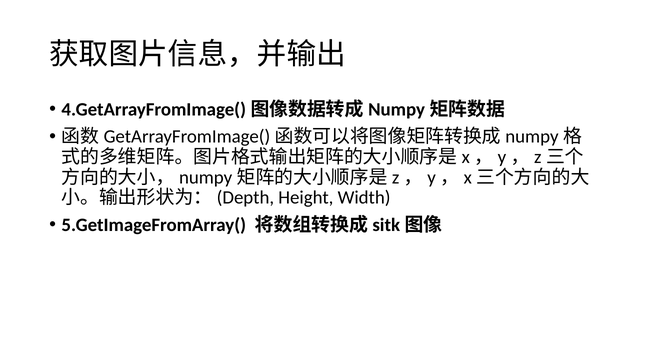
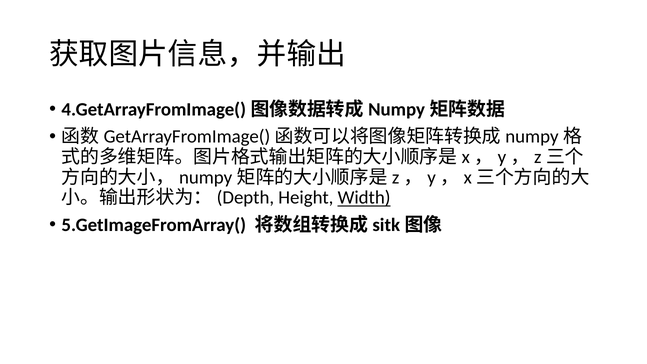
Width underline: none -> present
